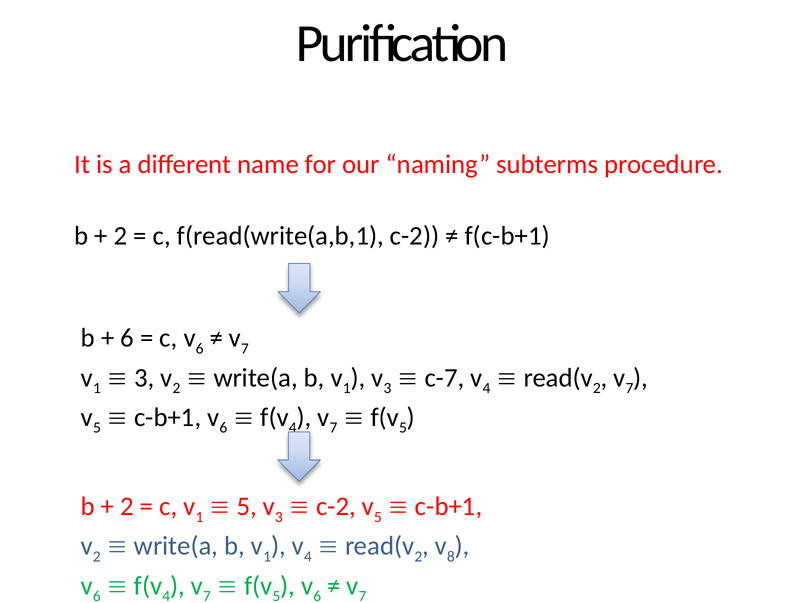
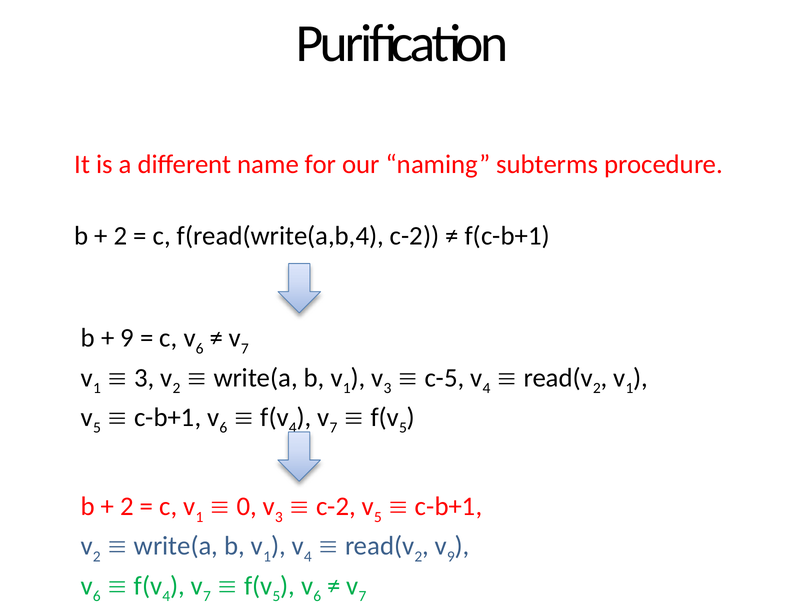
f(read(write(a,b,1: f(read(write(a,b,1 -> f(read(write(a,b,4
6 at (127, 338): 6 -> 9
c-7: c-7 -> c-5
7 at (629, 388): 7 -> 1
5 at (247, 506): 5 -> 0
8 at (451, 557): 8 -> 9
